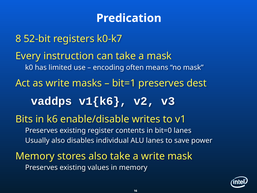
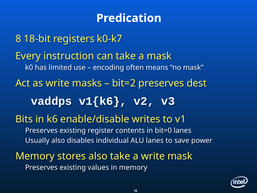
52-bit: 52-bit -> 18-bit
bit=1: bit=1 -> bit=2
